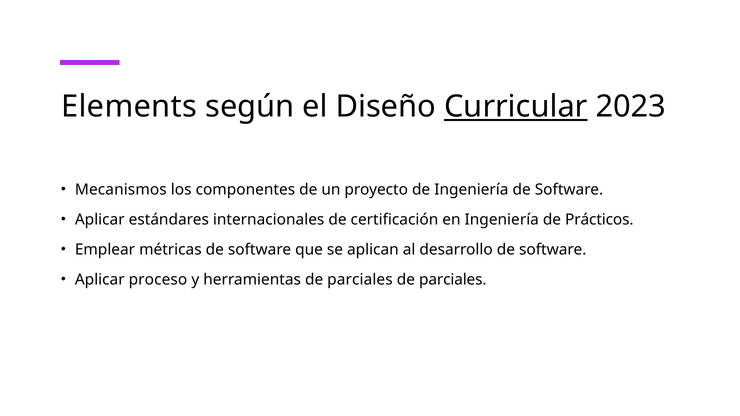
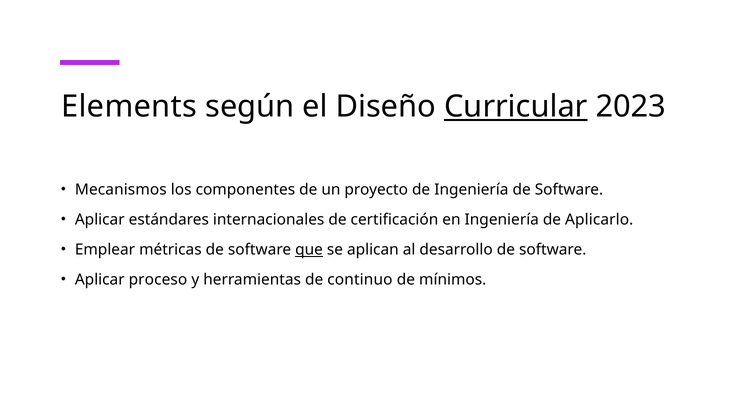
Prácticos: Prácticos -> Aplicarlo
que underline: none -> present
herramientas de parciales: parciales -> continuo
parciales at (453, 280): parciales -> mínimos
